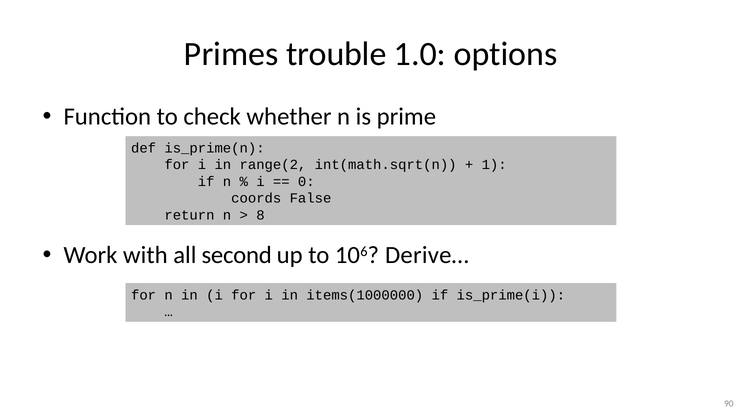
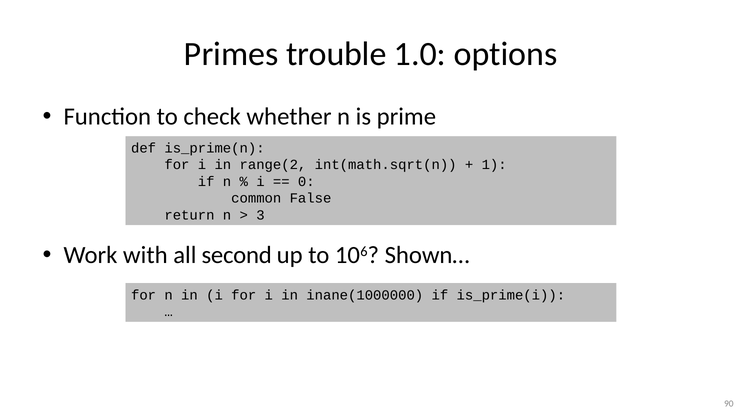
coords: coords -> common
8: 8 -> 3
Derive…: Derive… -> Shown…
items(1000000: items(1000000 -> inane(1000000
